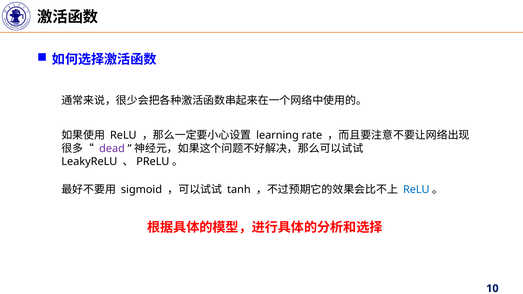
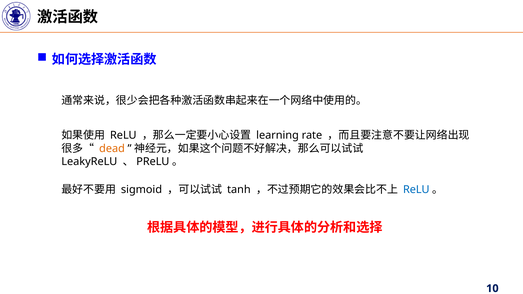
dead colour: purple -> orange
